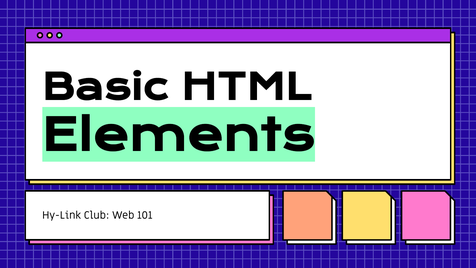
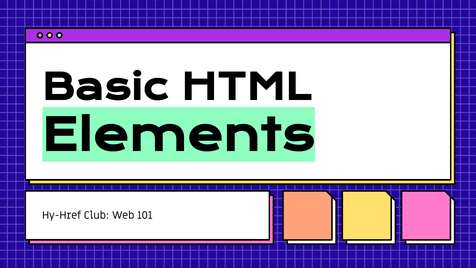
Hy-Link: Hy-Link -> Hy-Href
